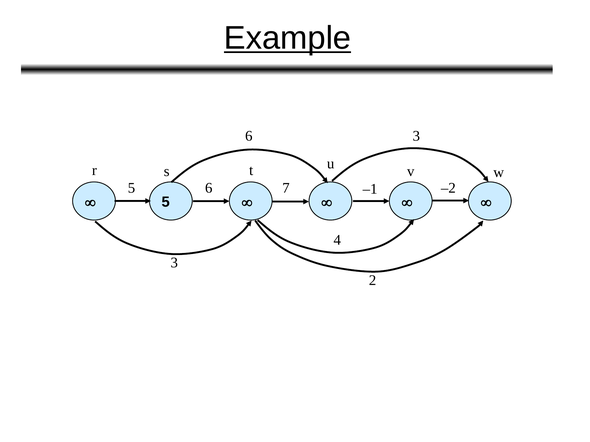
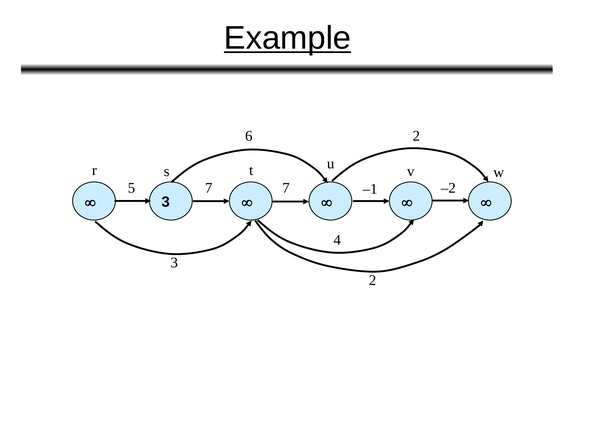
6 3: 3 -> 2
5 6: 6 -> 7
5 at (166, 202): 5 -> 3
